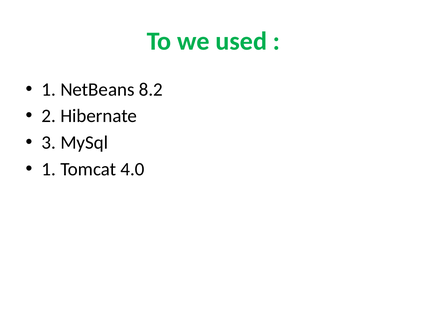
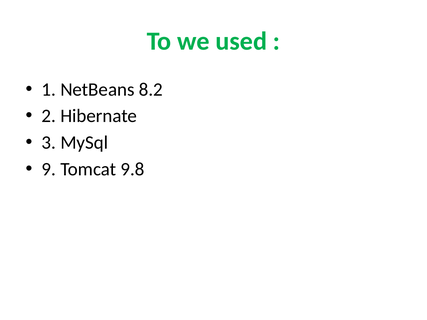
1 at (49, 169): 1 -> 9
4.0: 4.0 -> 9.8
